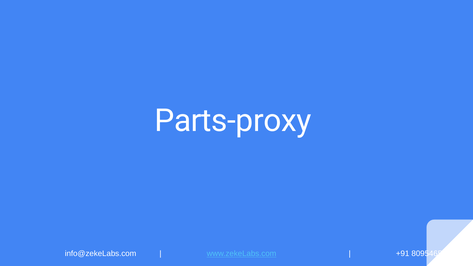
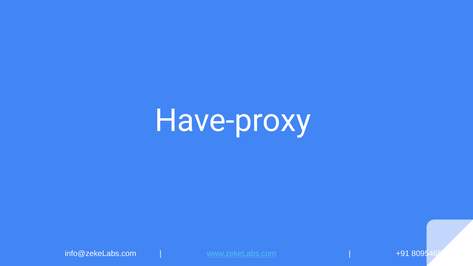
Parts-proxy: Parts-proxy -> Have-proxy
